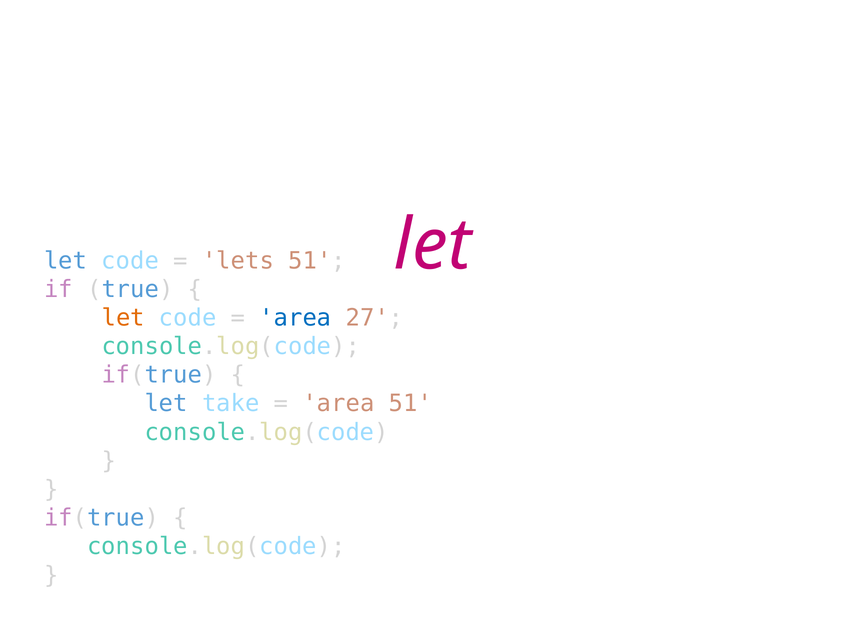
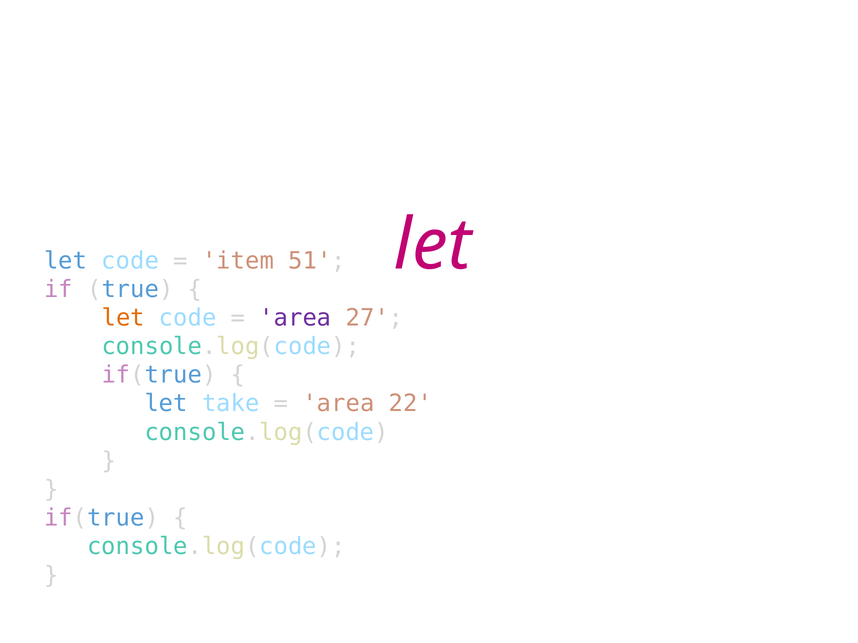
lets: lets -> item
area at (295, 318) colour: blue -> purple
area 51: 51 -> 22
